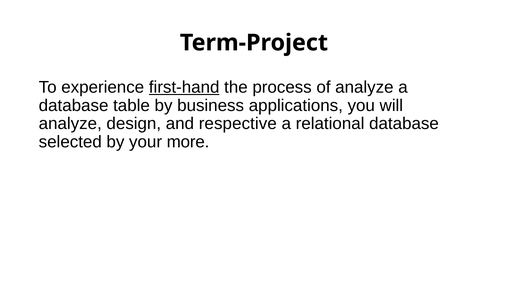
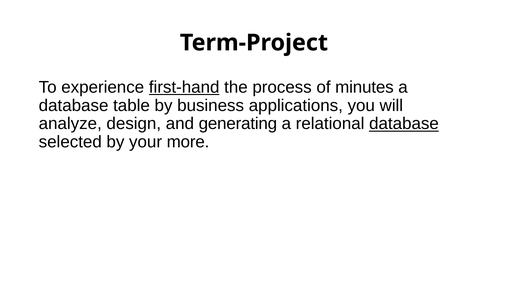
of analyze: analyze -> minutes
respective: respective -> generating
database at (404, 124) underline: none -> present
